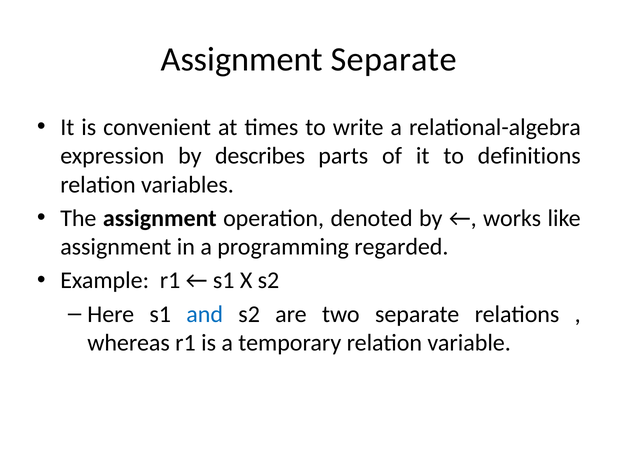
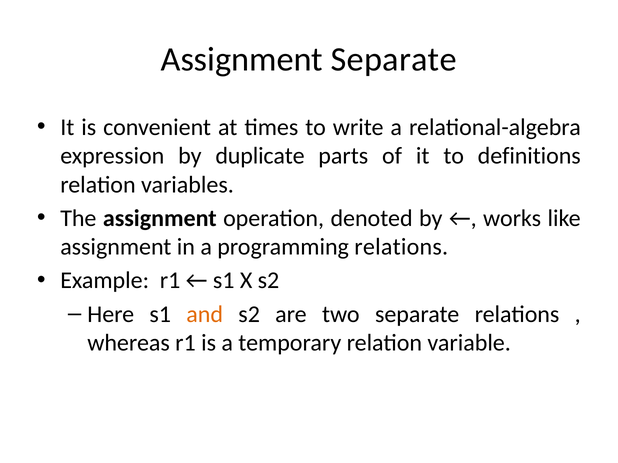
describes: describes -> duplicate
programming regarded: regarded -> relations
and colour: blue -> orange
